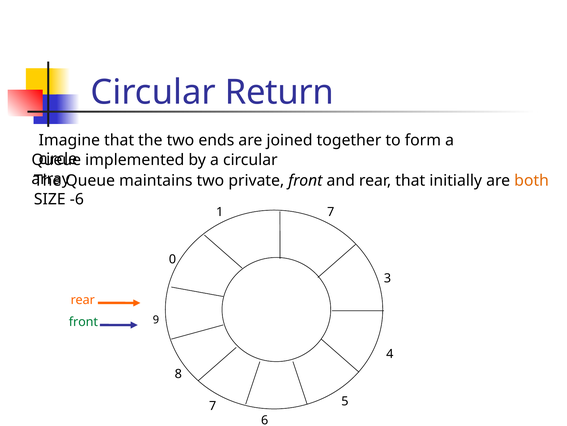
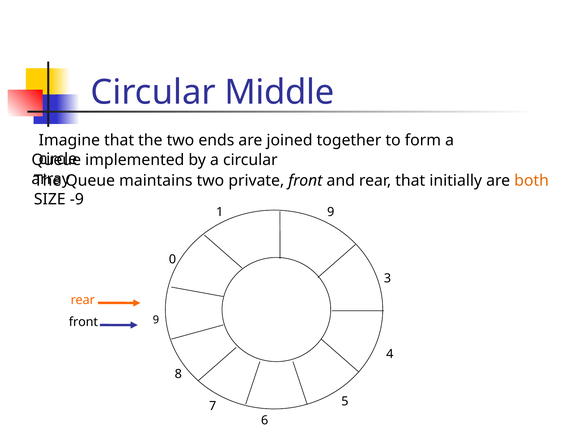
Return: Return -> Middle
-6: -6 -> -9
1 7: 7 -> 9
front at (83, 321) colour: green -> black
